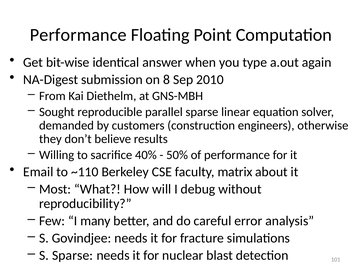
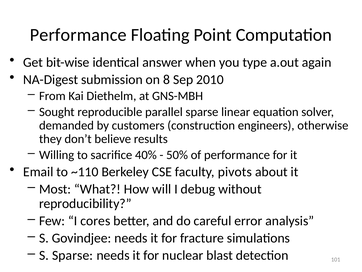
matrix: matrix -> pivots
many: many -> cores
